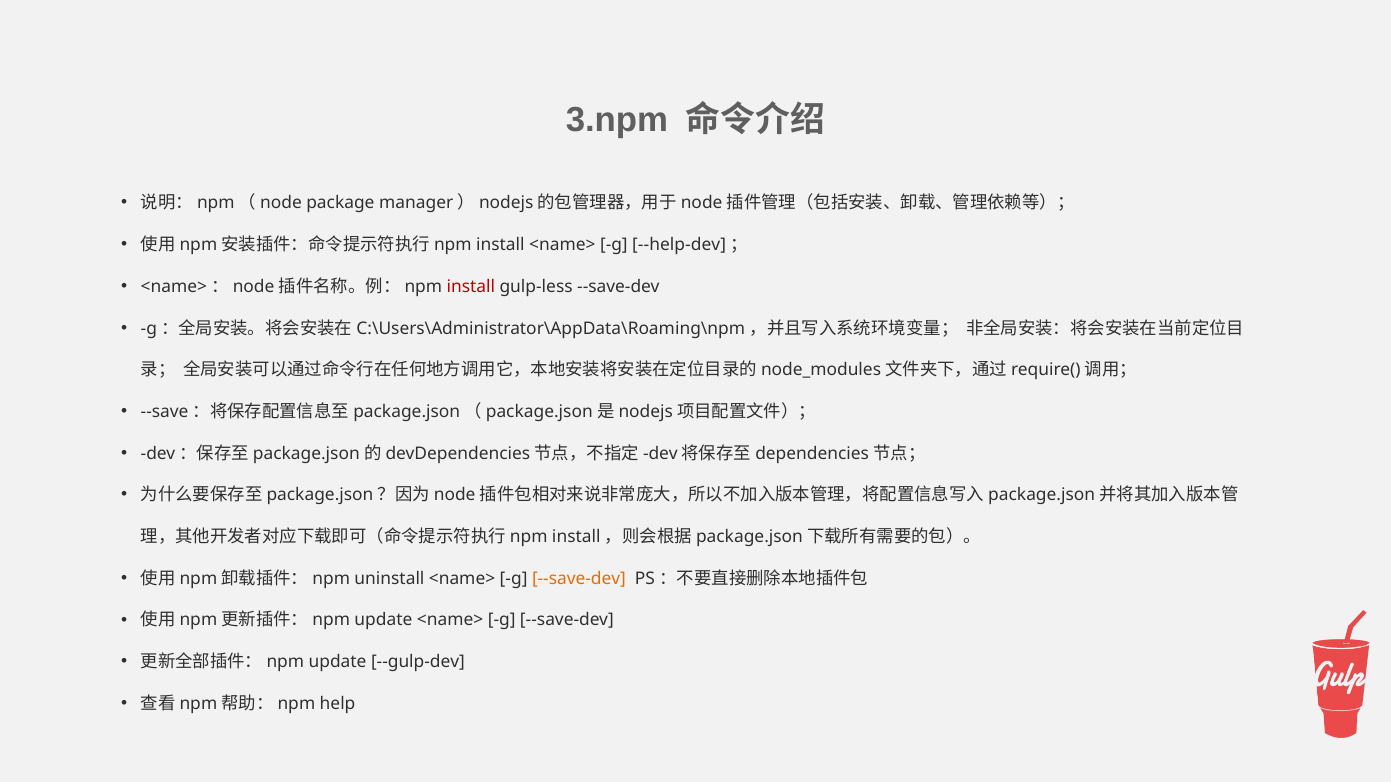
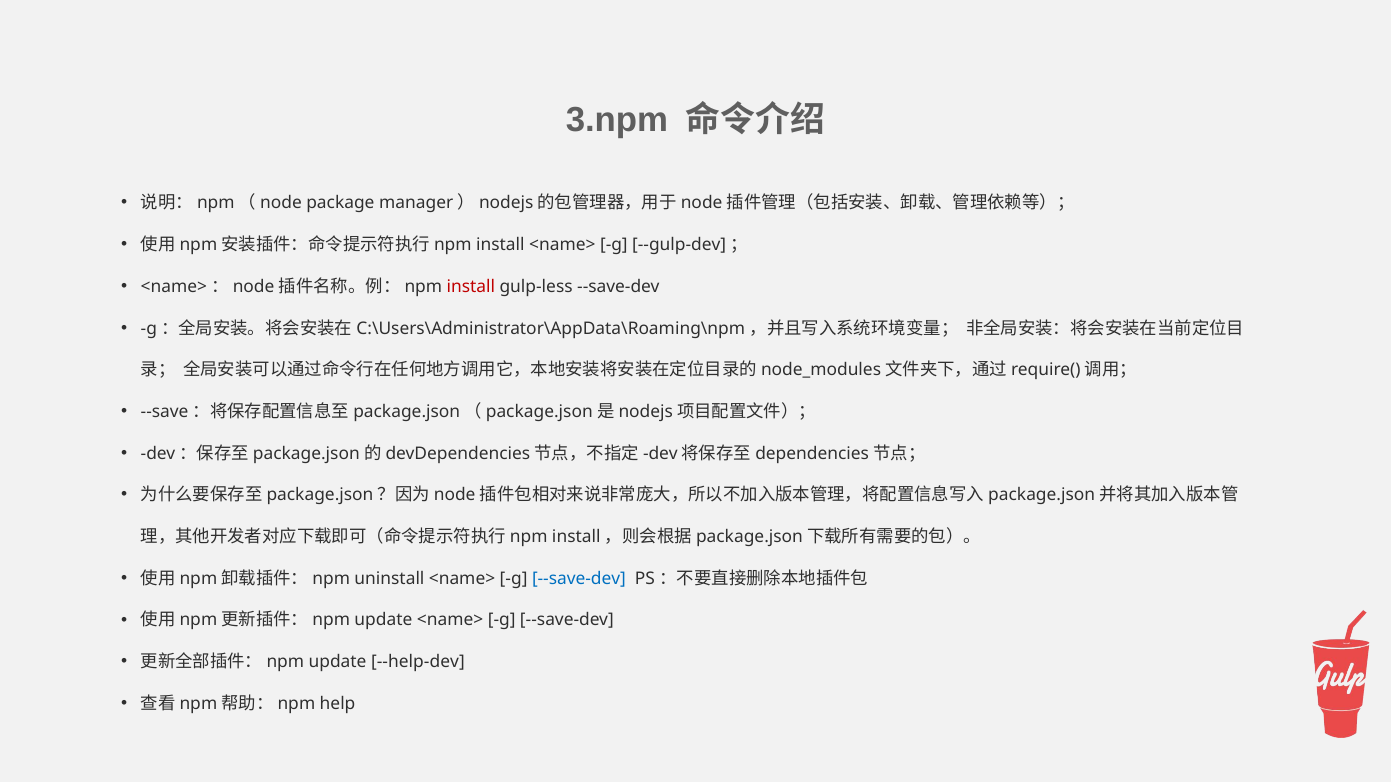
--help-dev: --help-dev -> --gulp-dev
--save-dev at (579, 579) colour: orange -> blue
--gulp-dev: --gulp-dev -> --help-dev
